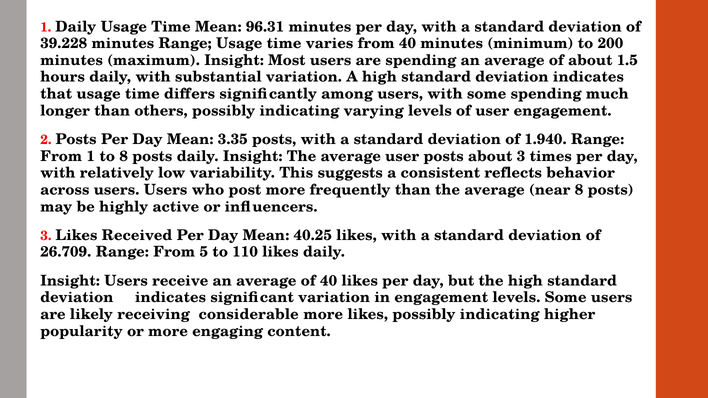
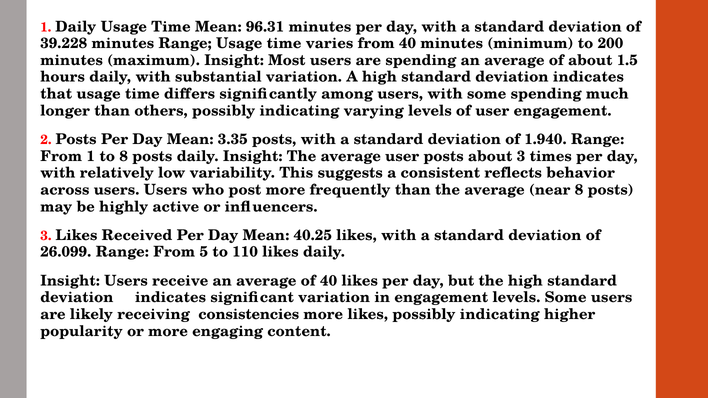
26.709: 26.709 -> 26.099
considerable: considerable -> consistencies
